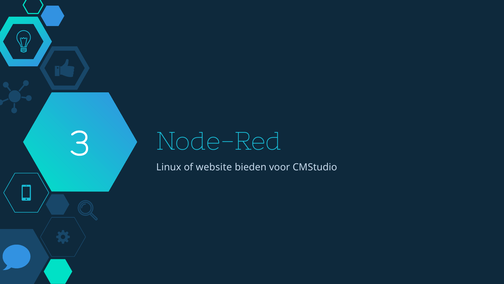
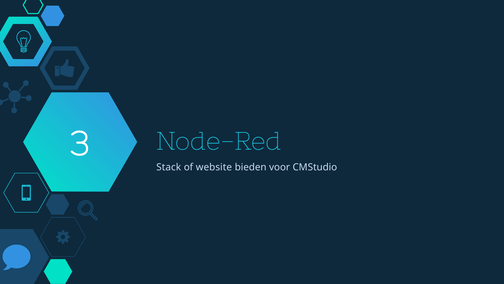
Linux: Linux -> Stack
